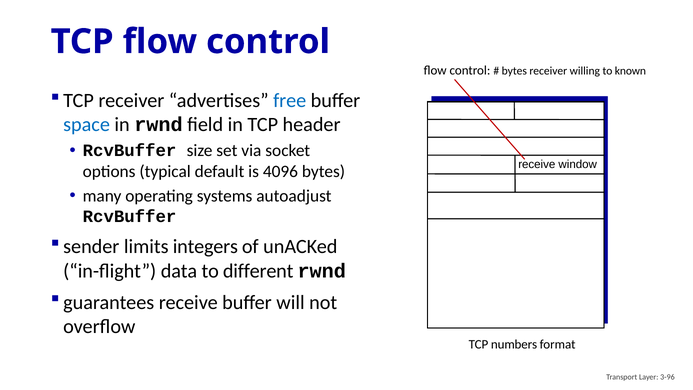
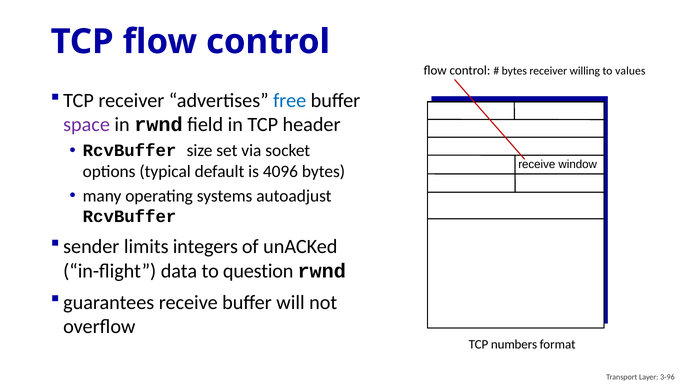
known: known -> values
space colour: blue -> purple
different: different -> question
